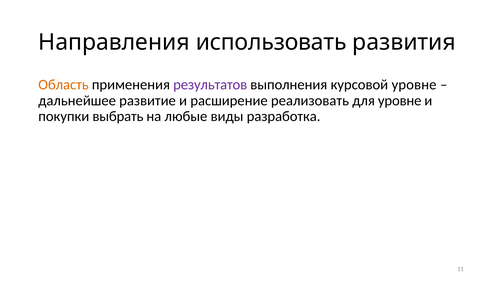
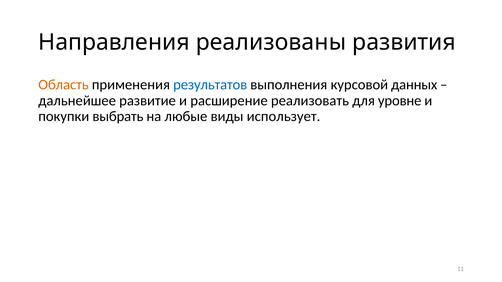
использовать: использовать -> реализованы
результатов colour: purple -> blue
курсовой уровне: уровне -> данных
разработка: разработка -> использует
